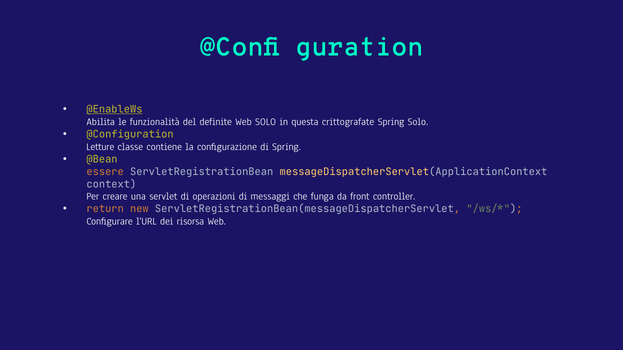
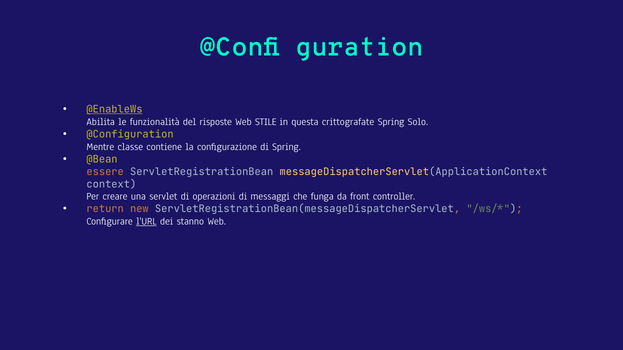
definite: definite -> risposte
Web SOLO: SOLO -> STILE
Letture: Letture -> Mentre
l'URL underline: none -> present
risorsa: risorsa -> stanno
